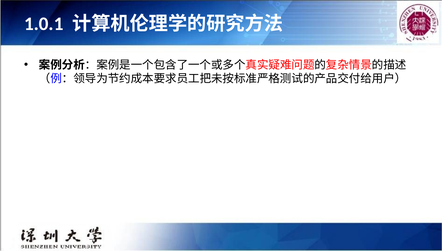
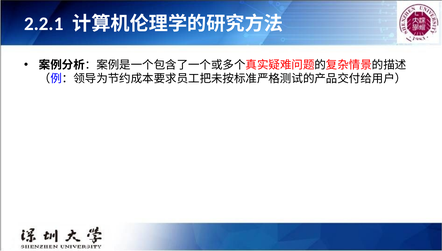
1.0.1: 1.0.1 -> 2.2.1
